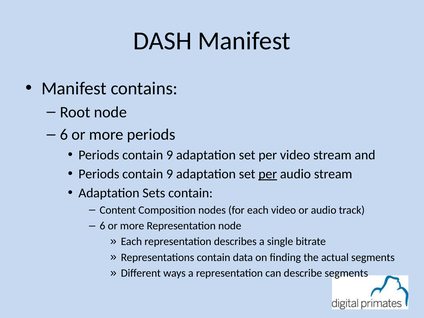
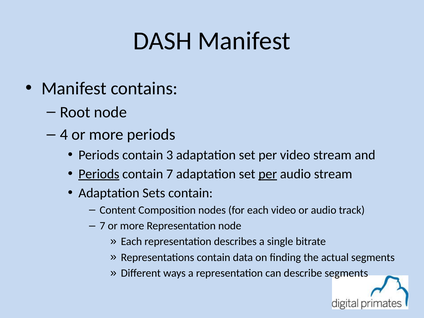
6 at (64, 135): 6 -> 4
9 at (170, 155): 9 -> 3
Periods at (99, 174) underline: none -> present
9 at (170, 174): 9 -> 7
6 at (102, 226): 6 -> 7
